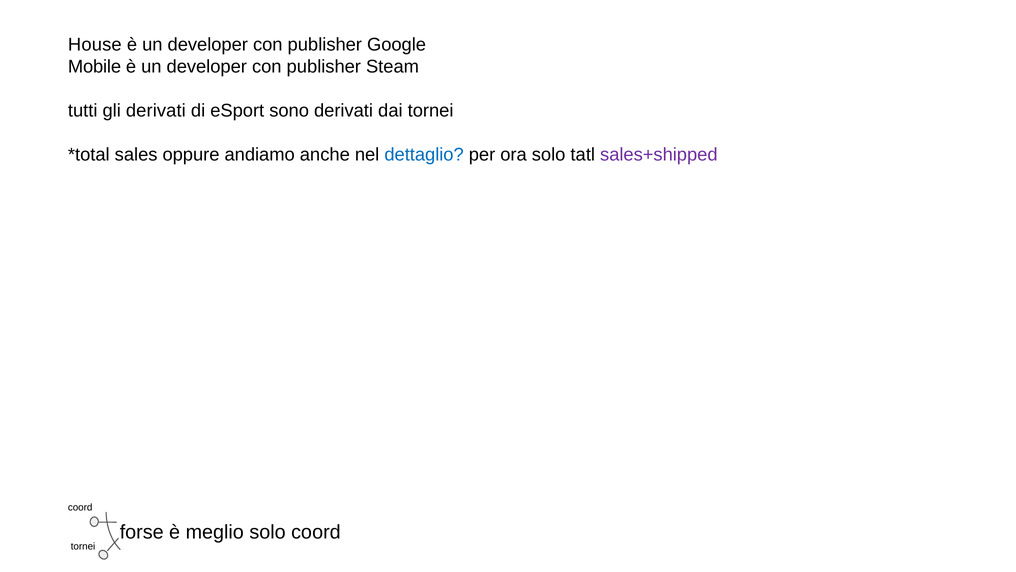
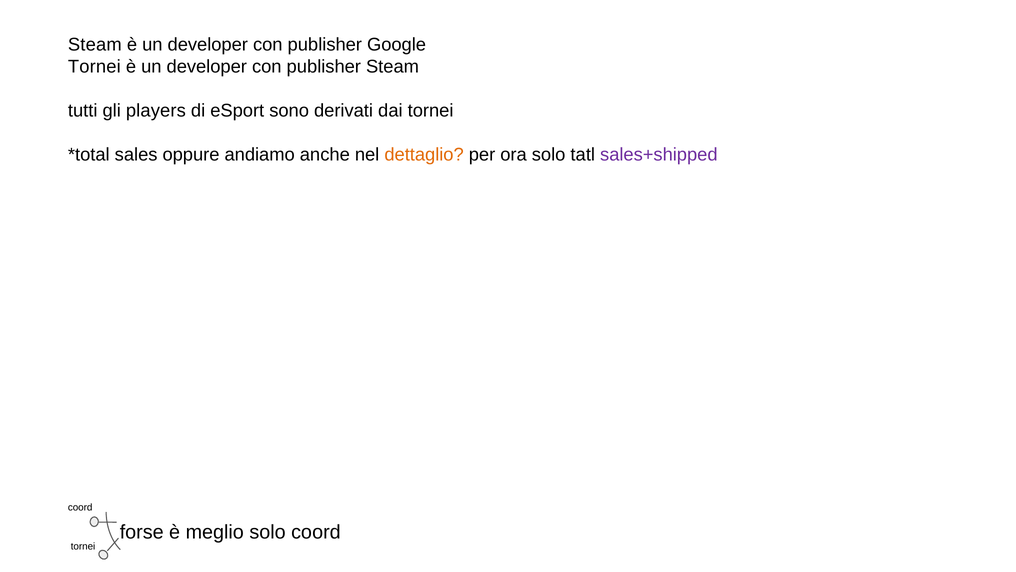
House at (95, 45): House -> Steam
Mobile at (95, 67): Mobile -> Tornei
gli derivati: derivati -> players
dettaglio colour: blue -> orange
